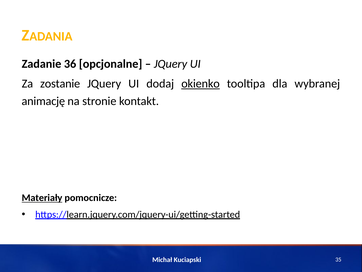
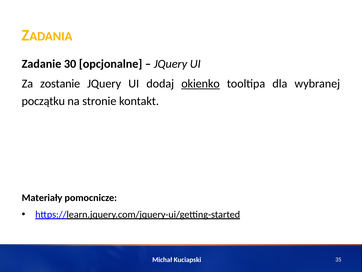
36: 36 -> 30
animację: animację -> początku
Materiały underline: present -> none
